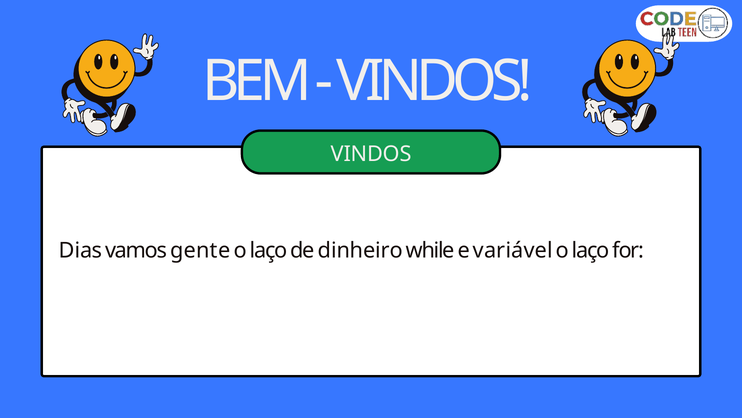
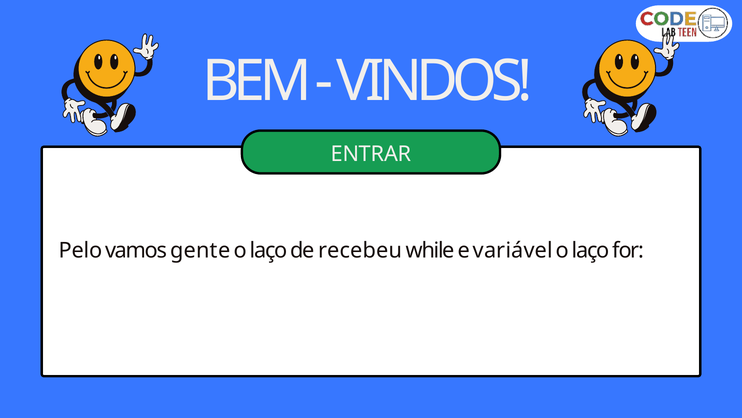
VINDOS at (371, 154): VINDOS -> ENTRAR
Dias: Dias -> Pelo
dinheiro: dinheiro -> recebeu
